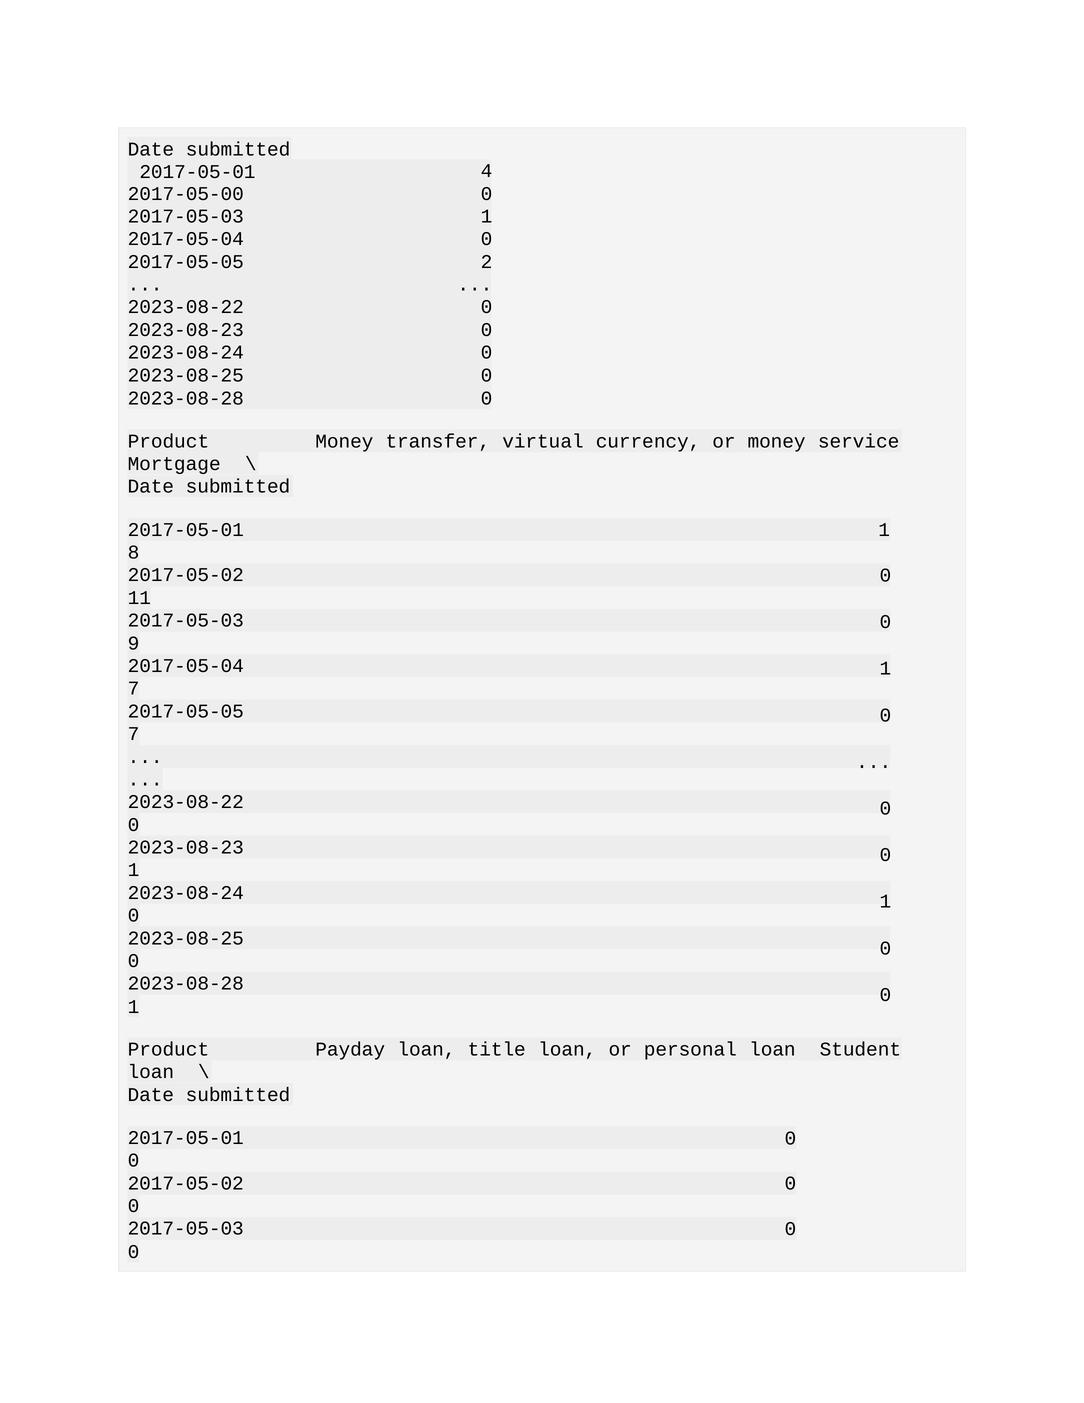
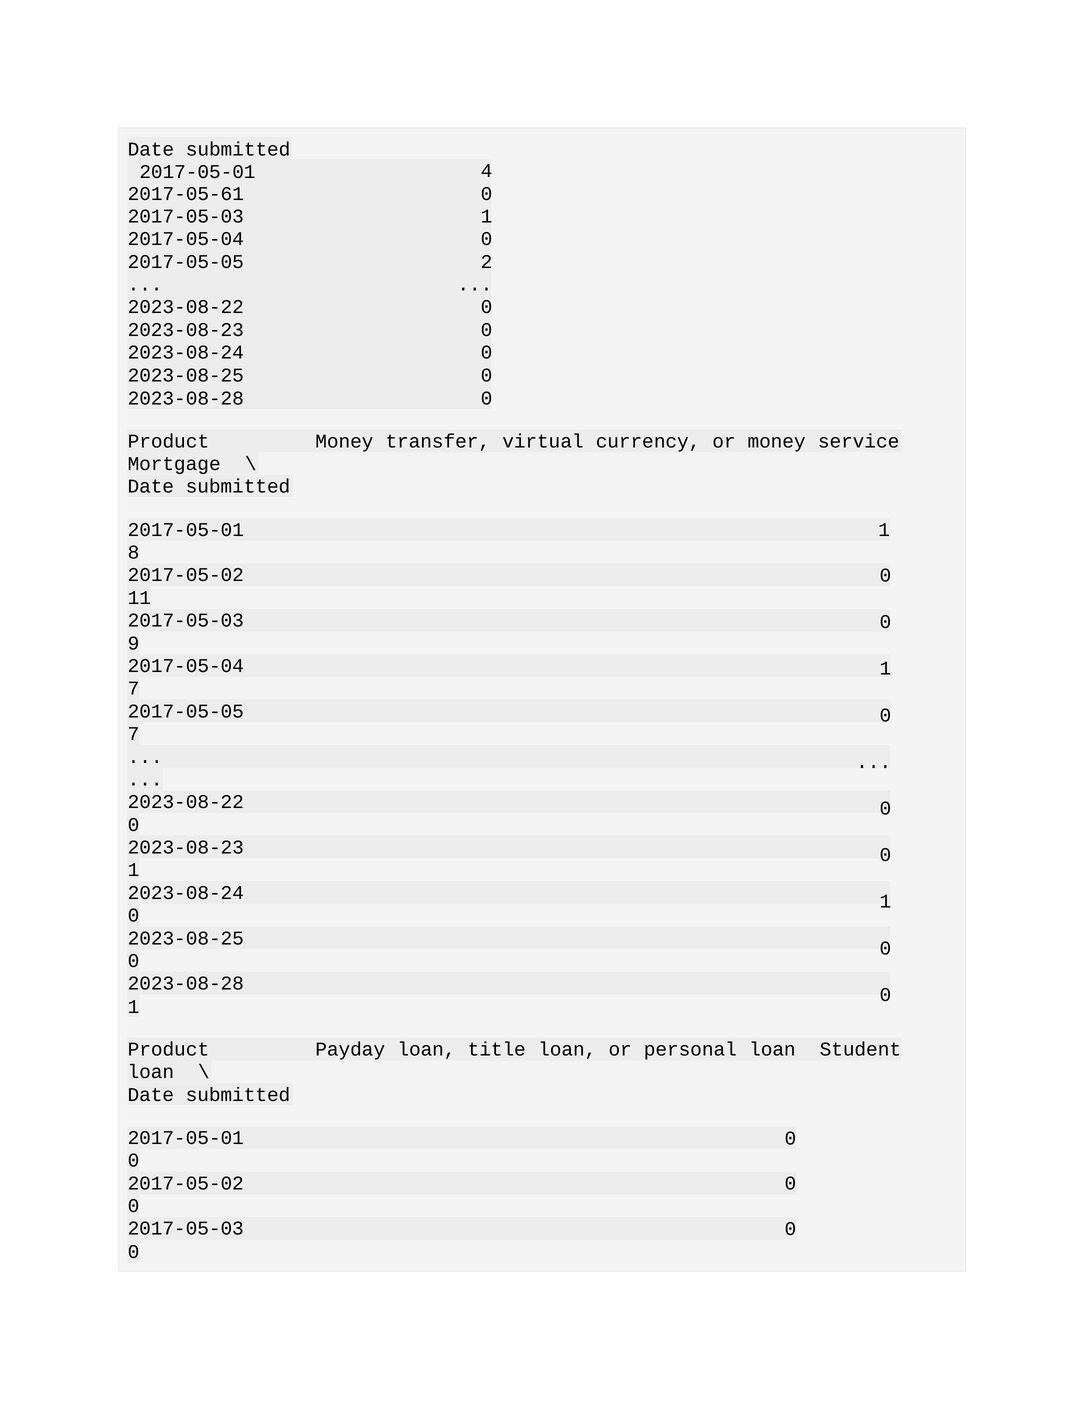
2017-05-00: 2017-05-00 -> 2017-05-61
